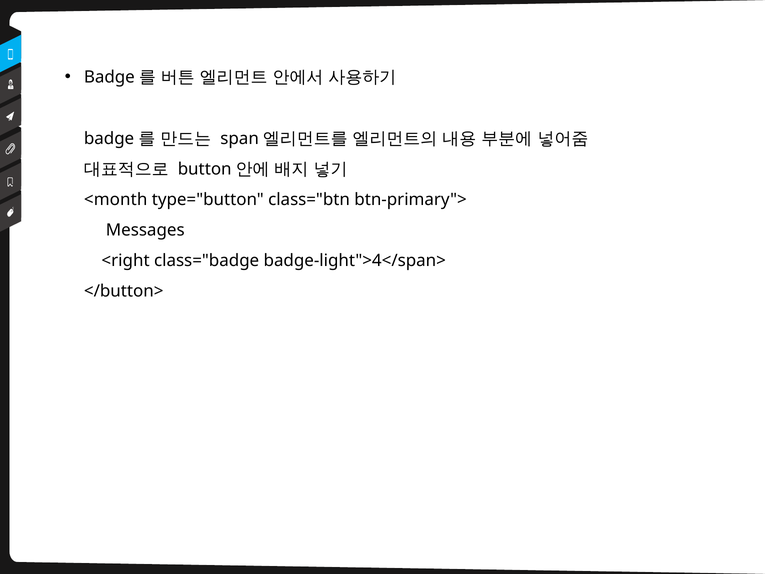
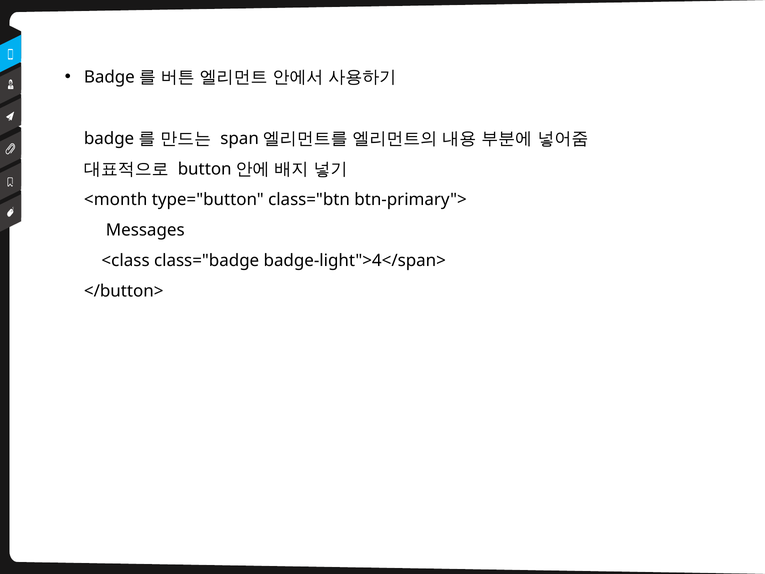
<right: <right -> <class
